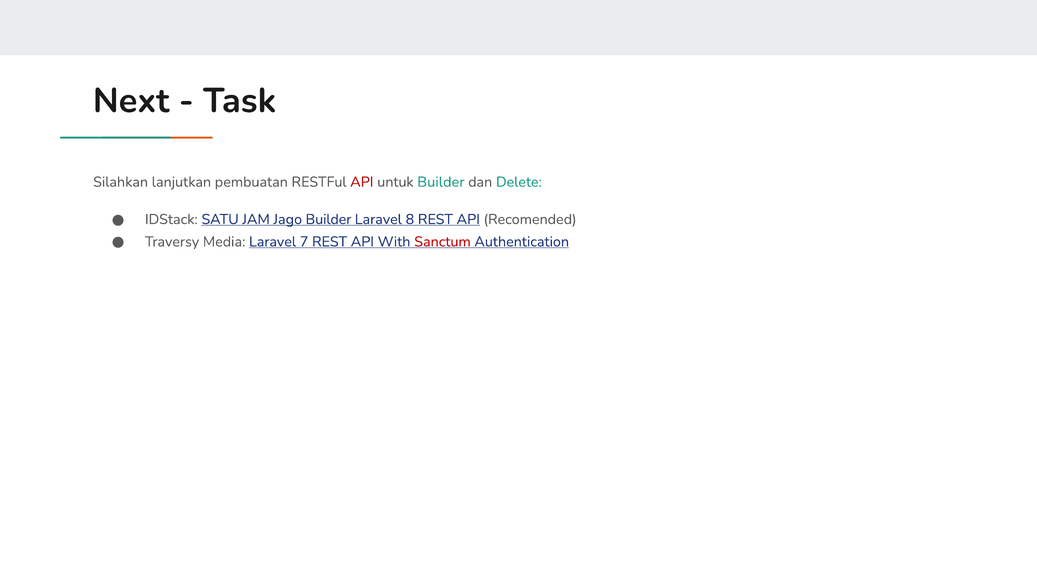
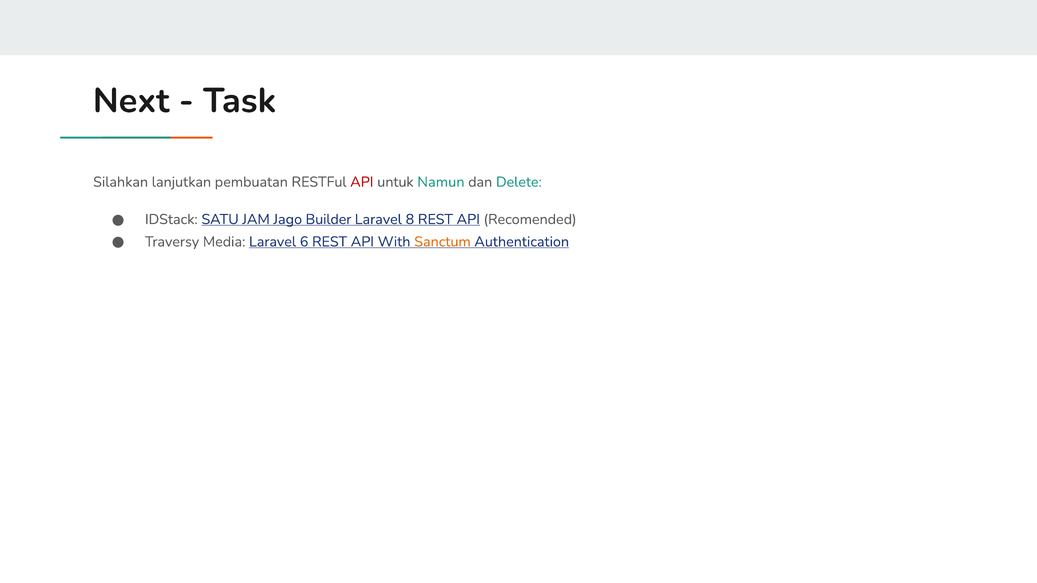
untuk Builder: Builder -> Namun
7: 7 -> 6
Sanctum colour: red -> orange
